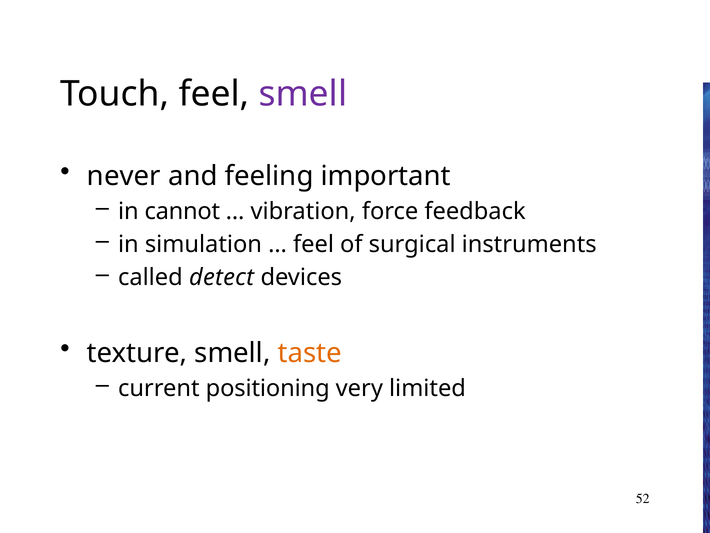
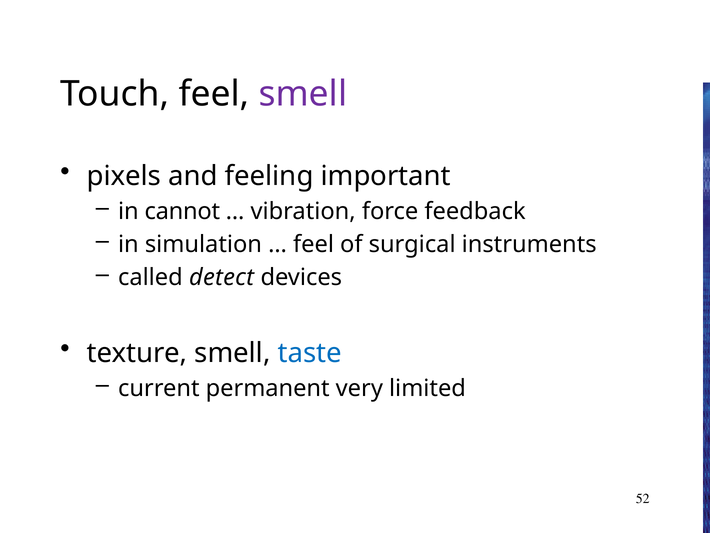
never: never -> pixels
taste colour: orange -> blue
positioning: positioning -> permanent
